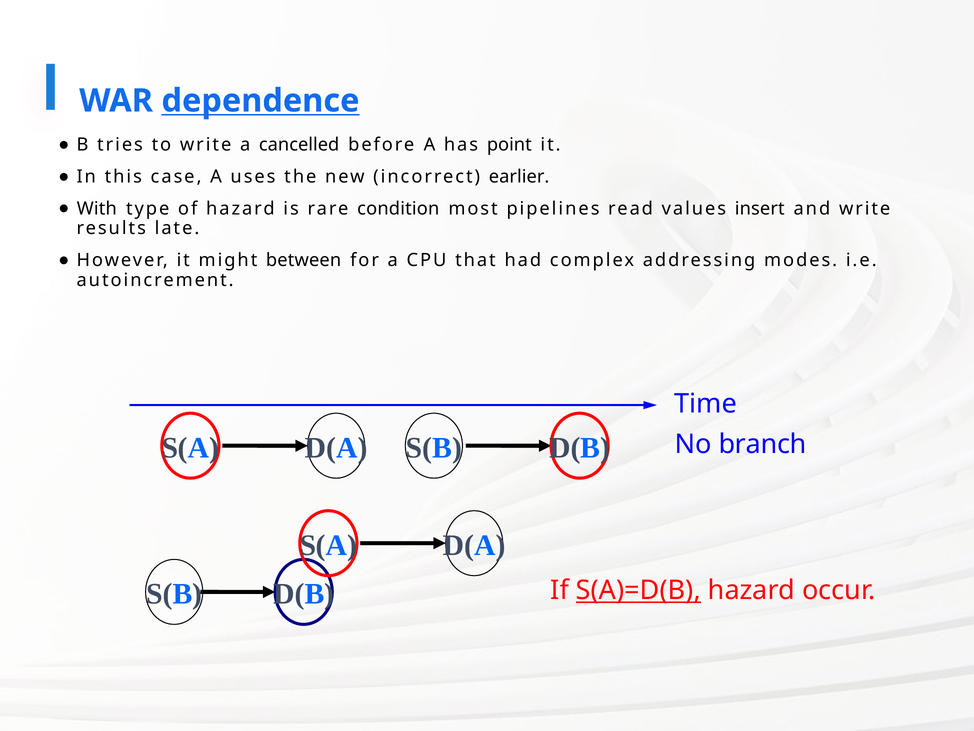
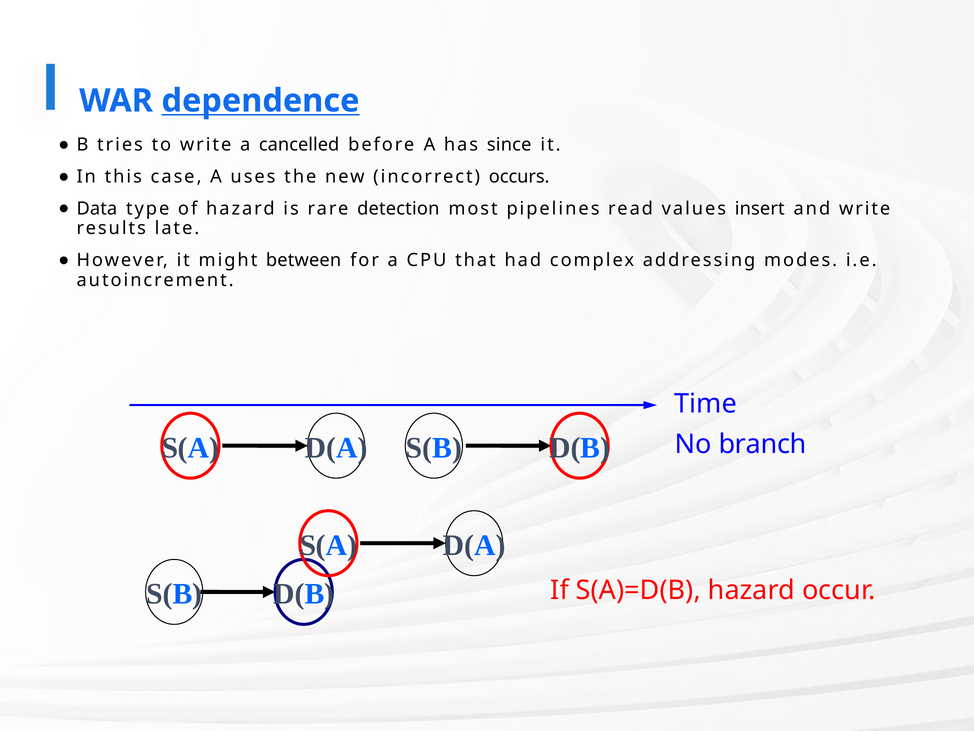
point: point -> since
earlier: earlier -> occurs
With: With -> Data
condition: condition -> detection
S(A)=D(B underline: present -> none
